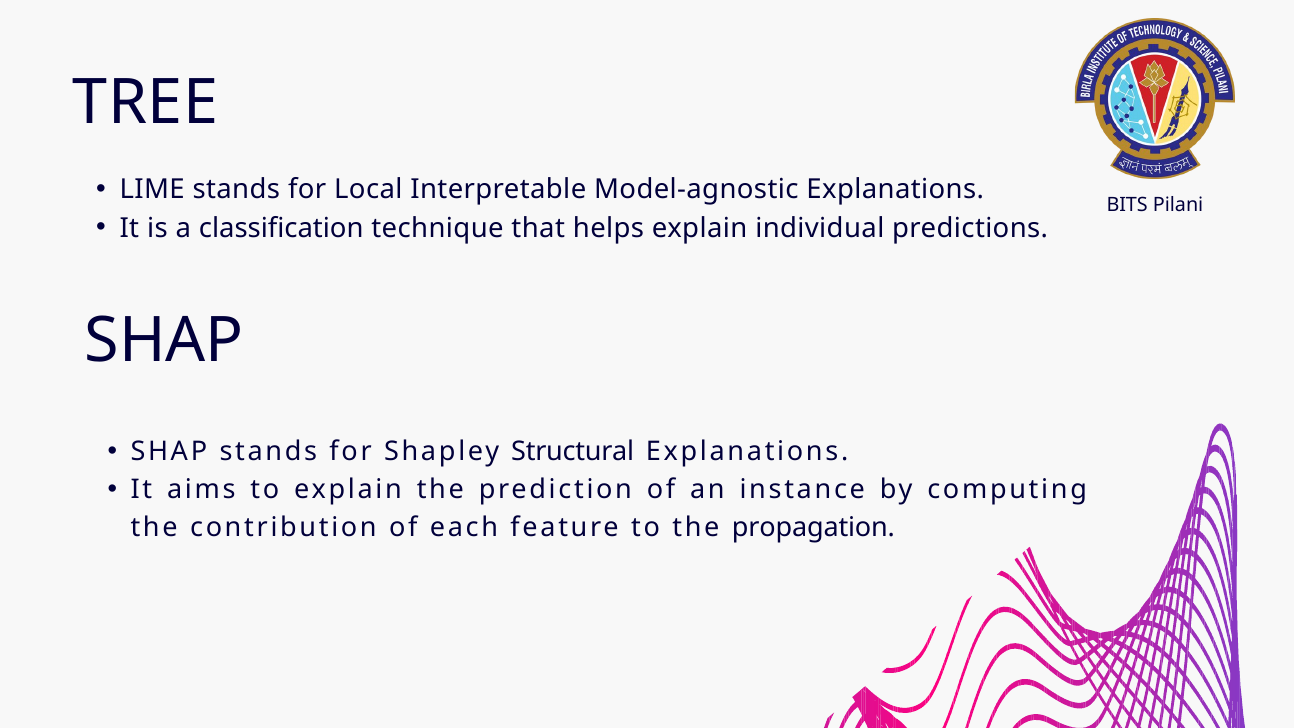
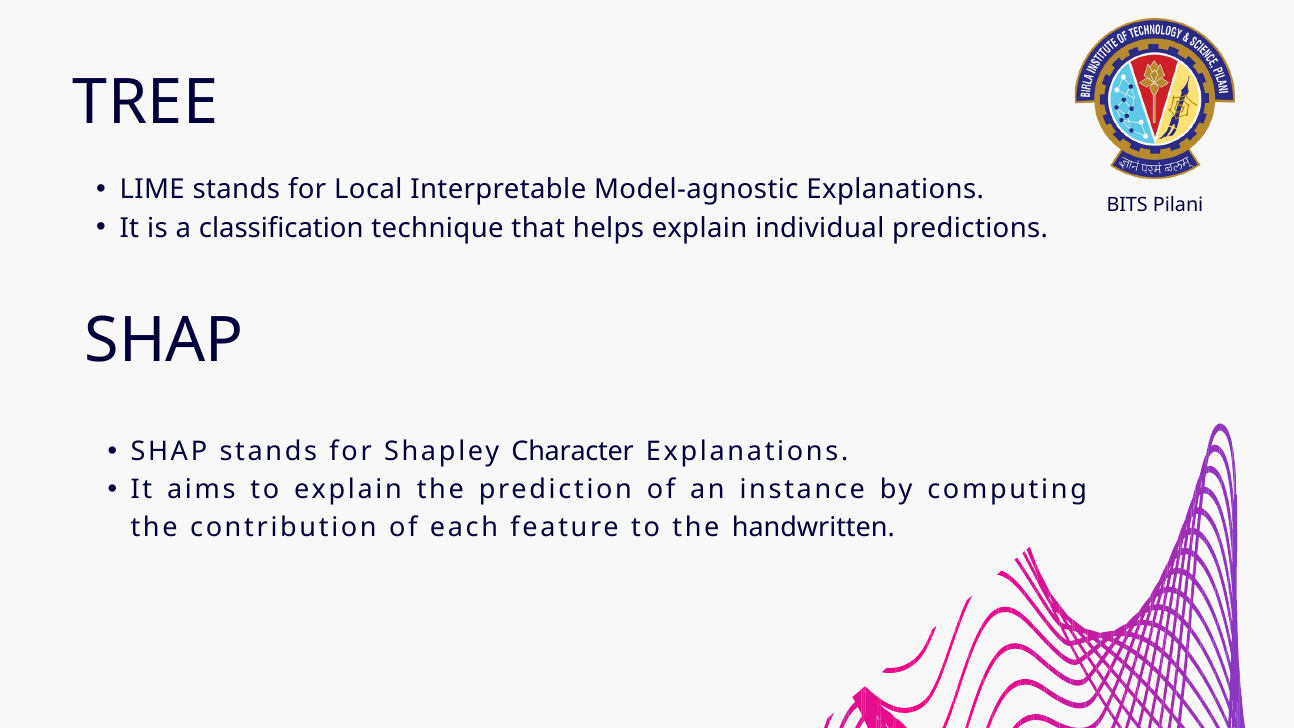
Structural: Structural -> Character
propagation: propagation -> handwritten
